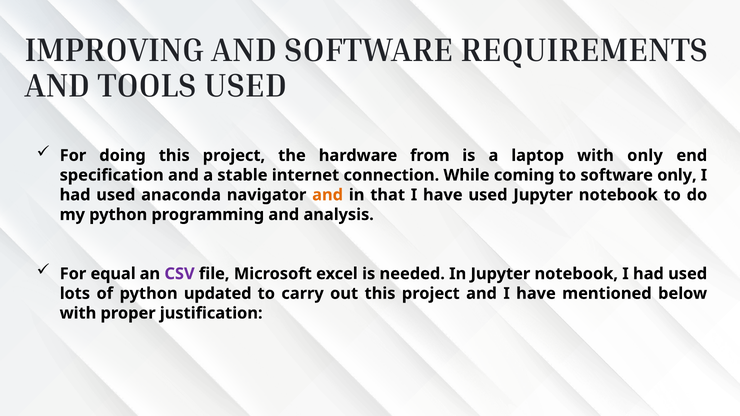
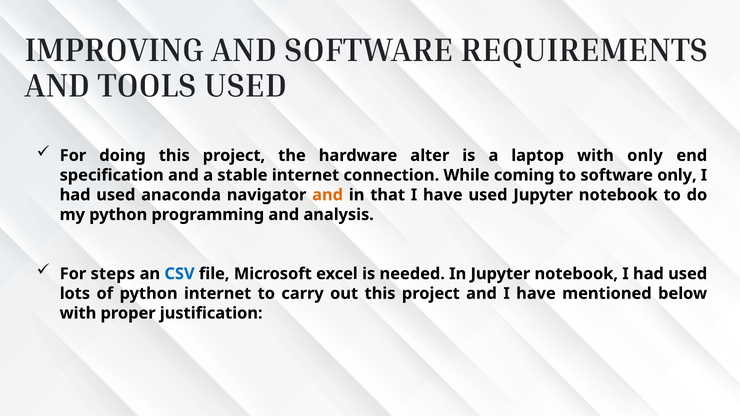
from: from -> alter
equal: equal -> steps
CSV colour: purple -> blue
python updated: updated -> internet
